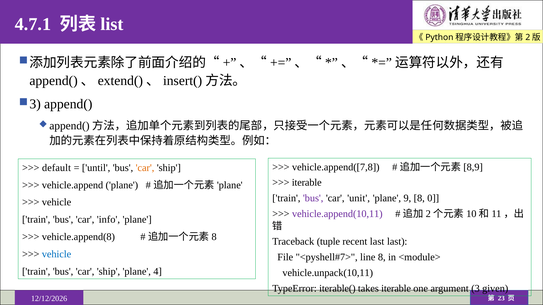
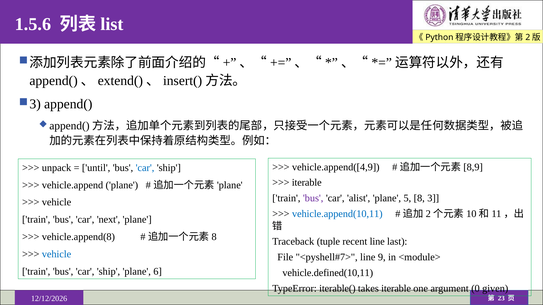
4.7.1: 4.7.1 -> 1.5.6
vehicle.append([7,8: vehicle.append([7,8 -> vehicle.append([4,9
default: default -> unpack
car at (145, 168) colour: orange -> blue
unit: unit -> alist
9: 9 -> 5
0: 0 -> 3
vehicle.append(10,11 colour: purple -> blue
info: info -> next
recent last: last -> line
line 8: 8 -> 9
4: 4 -> 6
vehicle.unpack(10,11: vehicle.unpack(10,11 -> vehicle.defined(10,11
3: 3 -> 0
